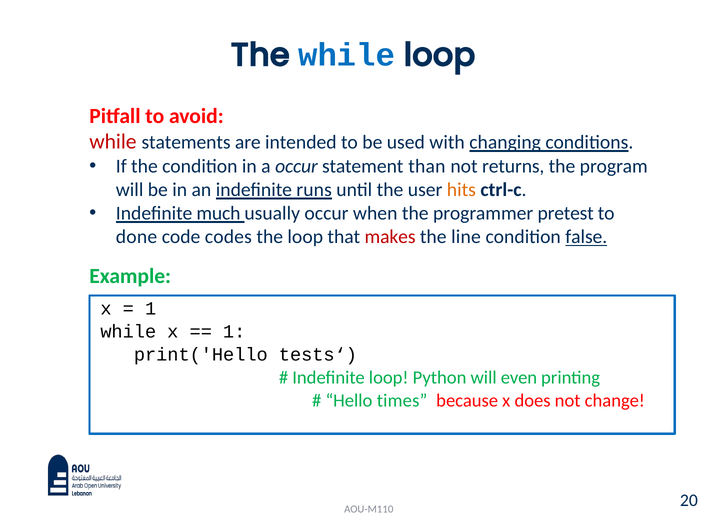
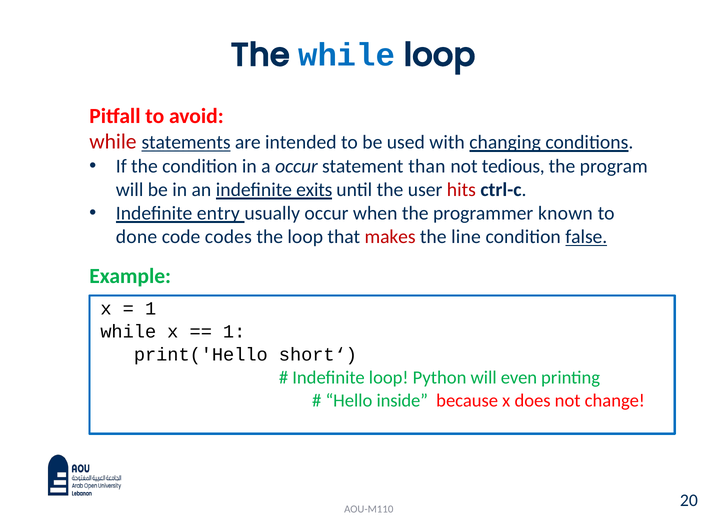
statements underline: none -> present
returns: returns -> tedious
runs: runs -> exits
hits colour: orange -> red
much: much -> entry
pretest: pretest -> known
tests‘: tests‘ -> short‘
times: times -> inside
